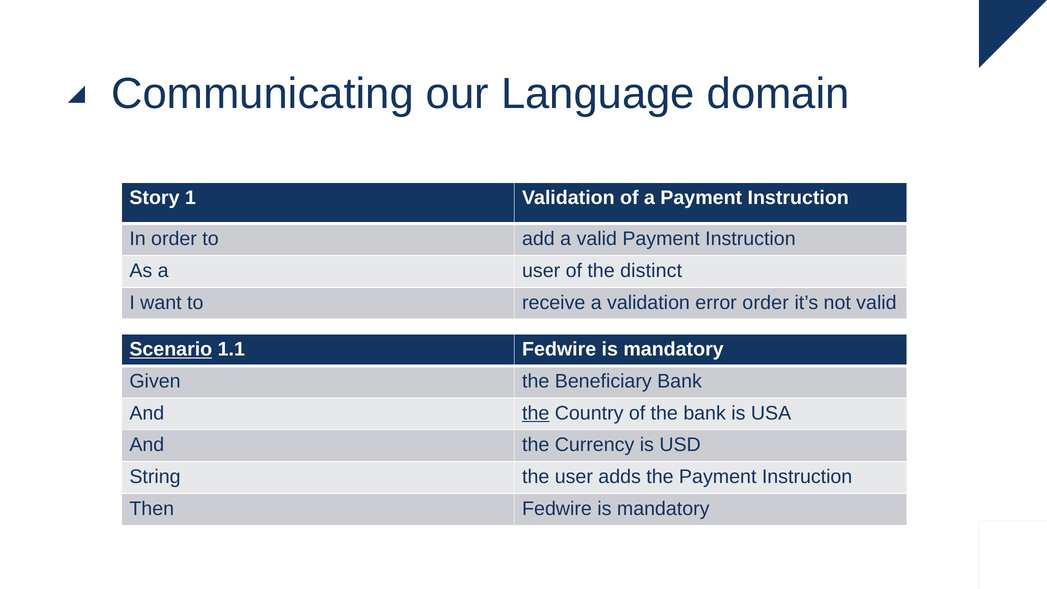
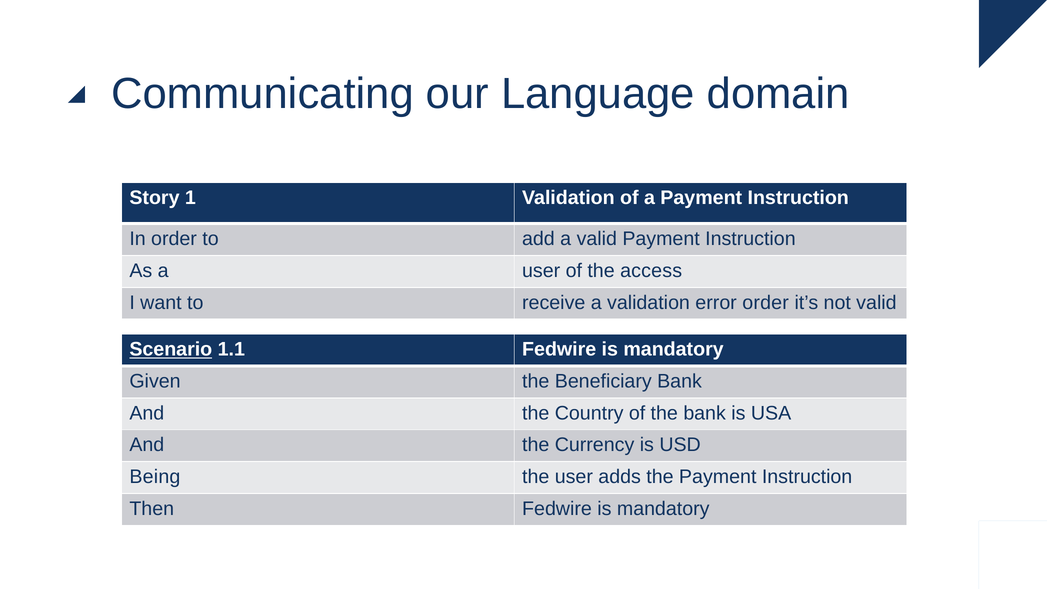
distinct: distinct -> access
the at (536, 413) underline: present -> none
String: String -> Being
